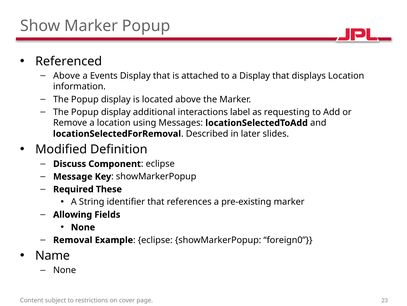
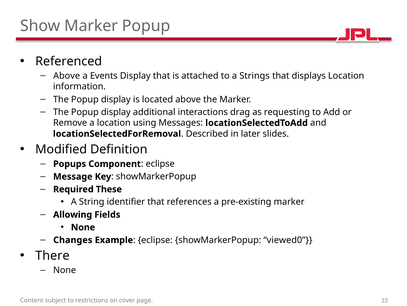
a Display: Display -> Strings
label: label -> drag
Discuss: Discuss -> Popups
Removal: Removal -> Changes
foreign0: foreign0 -> viewed0
Name: Name -> There
